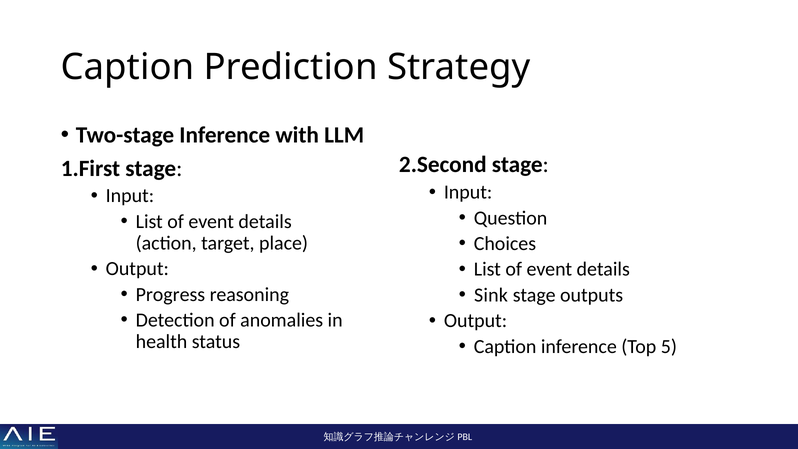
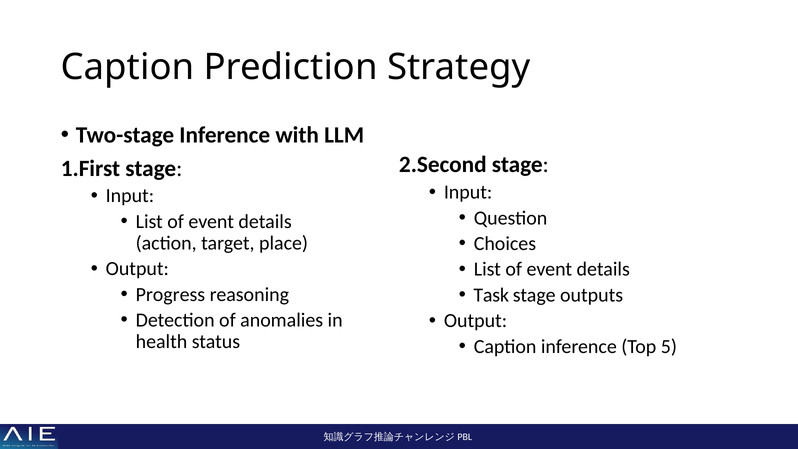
Sink: Sink -> Task
